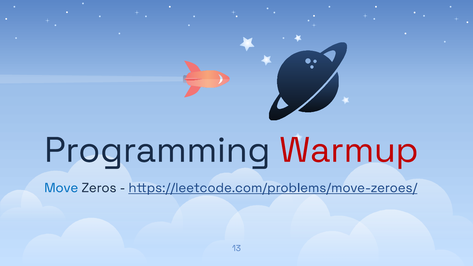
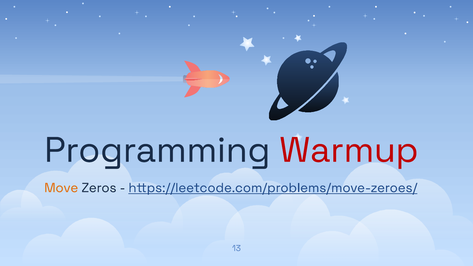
Move colour: blue -> orange
